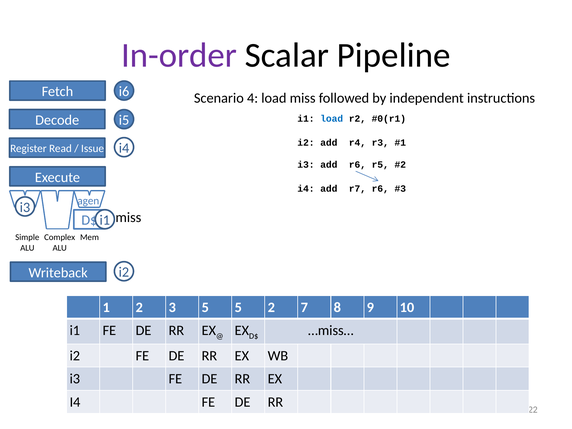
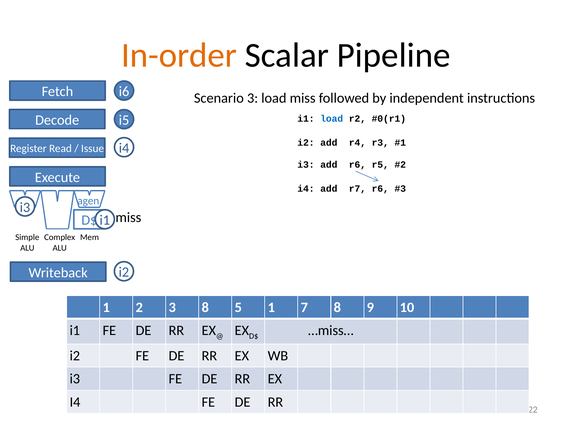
In-order colour: purple -> orange
Scenario 4: 4 -> 3
3 5: 5 -> 8
5 2: 2 -> 1
